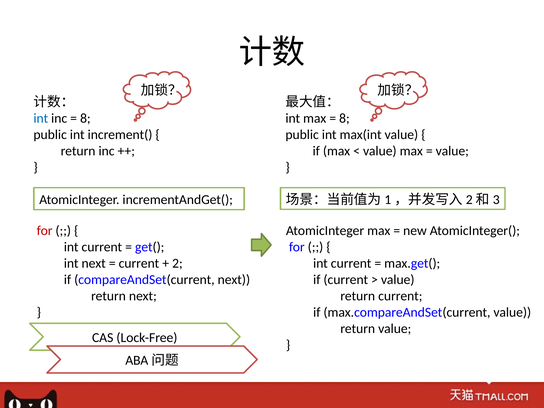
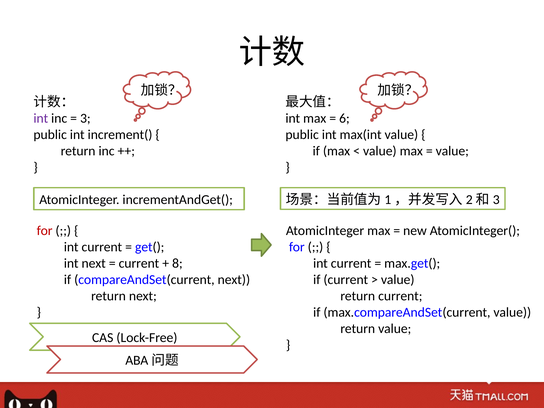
int at (41, 118) colour: blue -> purple
8 at (85, 118): 8 -> 3
8 at (344, 118): 8 -> 6
2: 2 -> 8
